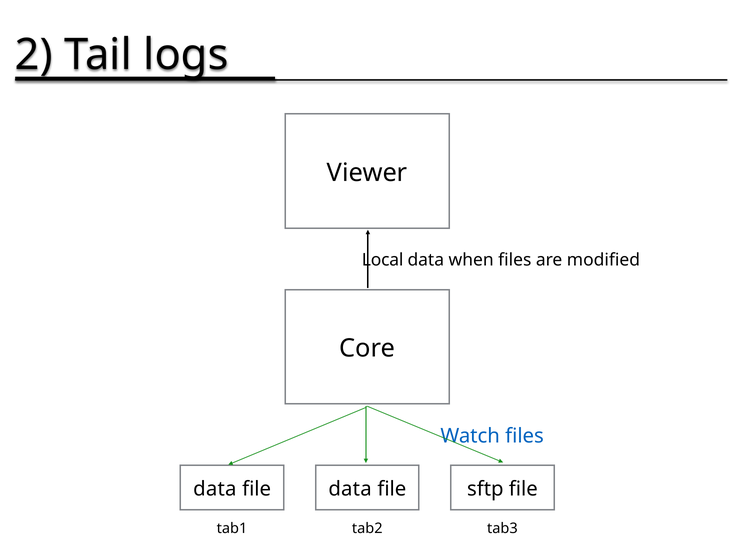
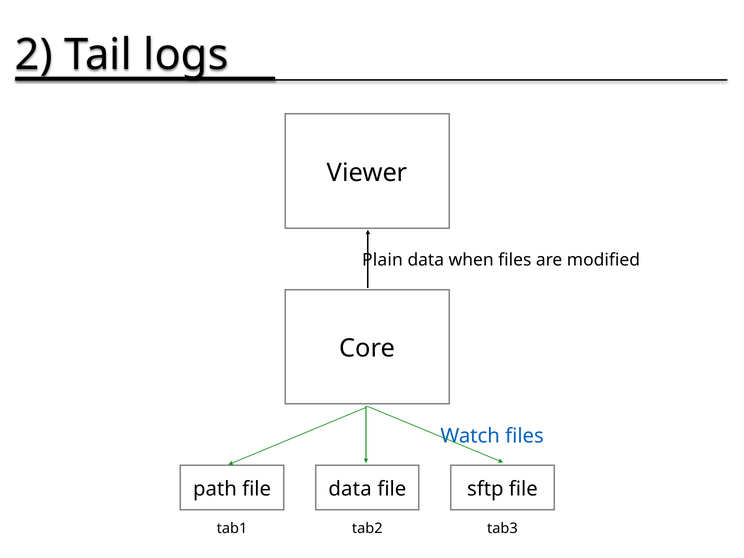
Local: Local -> Plain
data at (215, 489): data -> path
